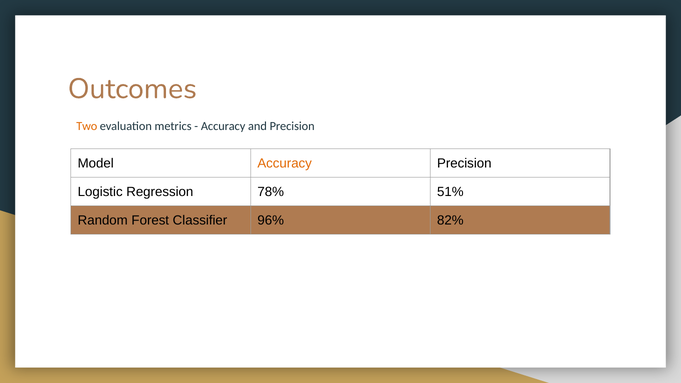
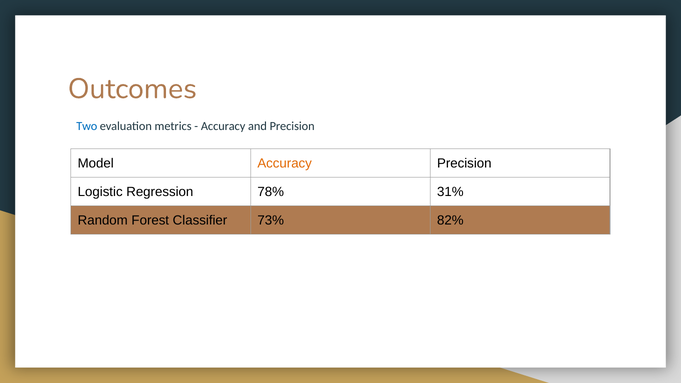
Two colour: orange -> blue
51%: 51% -> 31%
96%: 96% -> 73%
